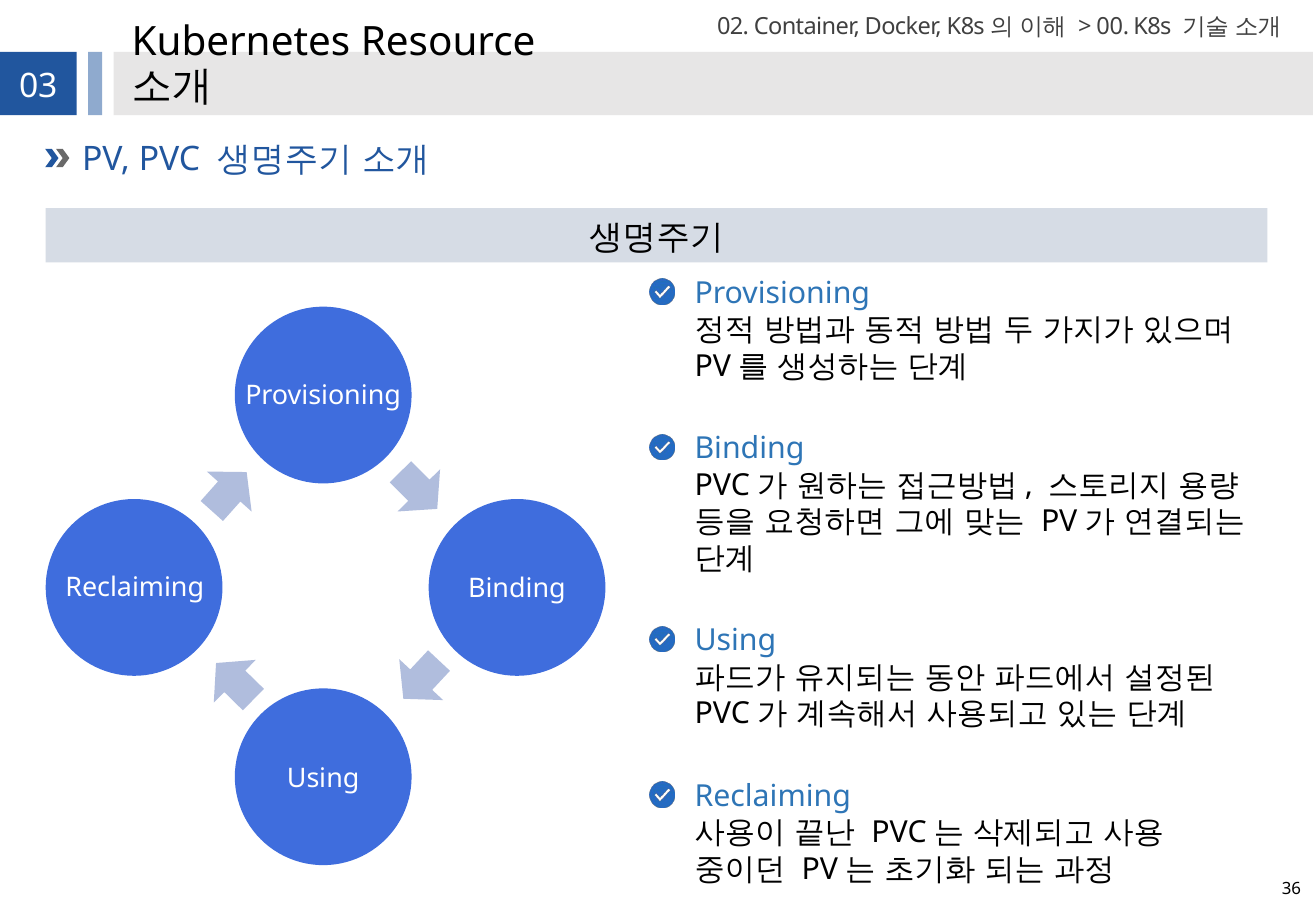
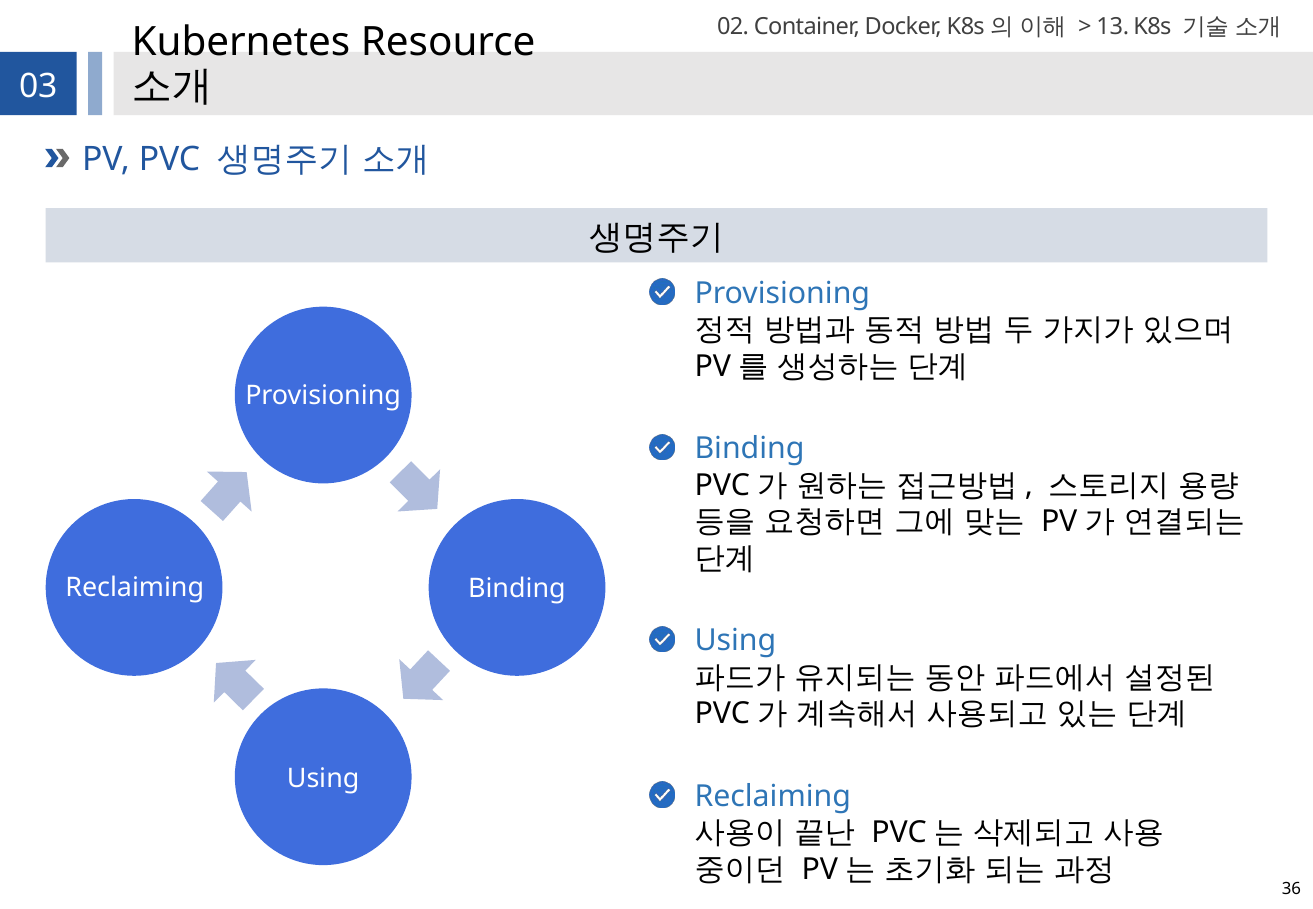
00: 00 -> 13
